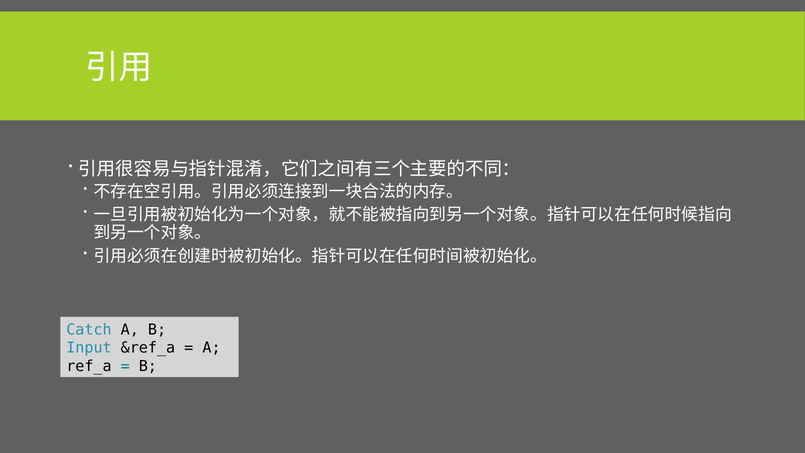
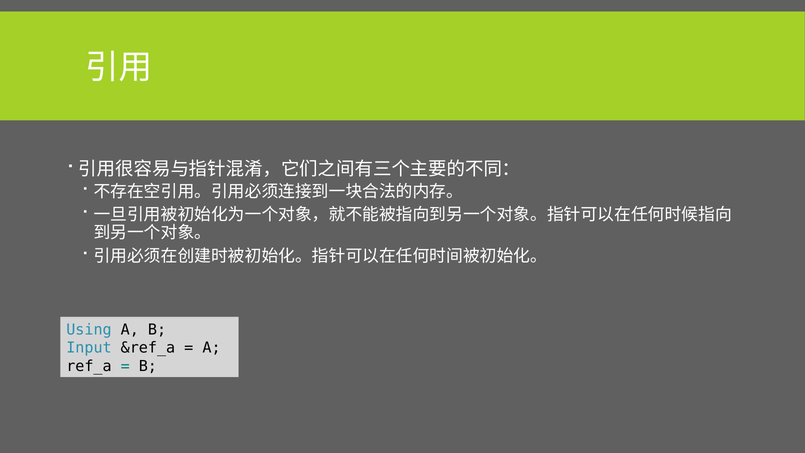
Catch: Catch -> Using
